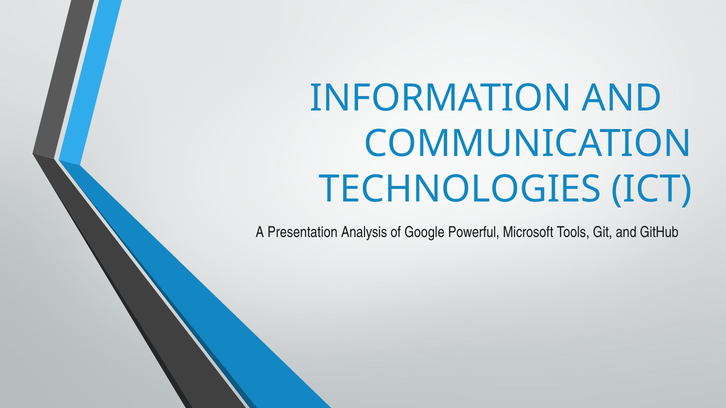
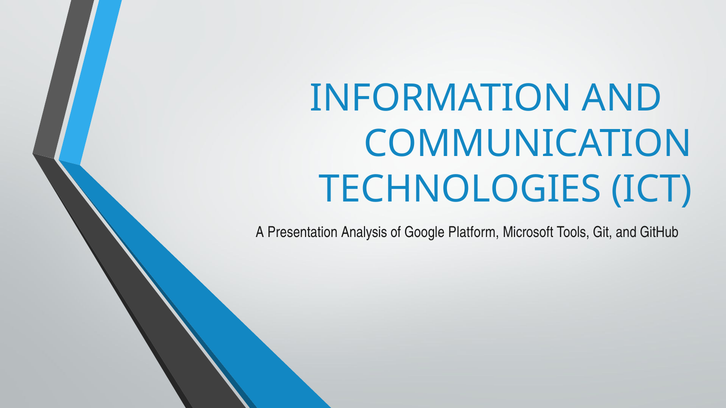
Powerful: Powerful -> Platform
